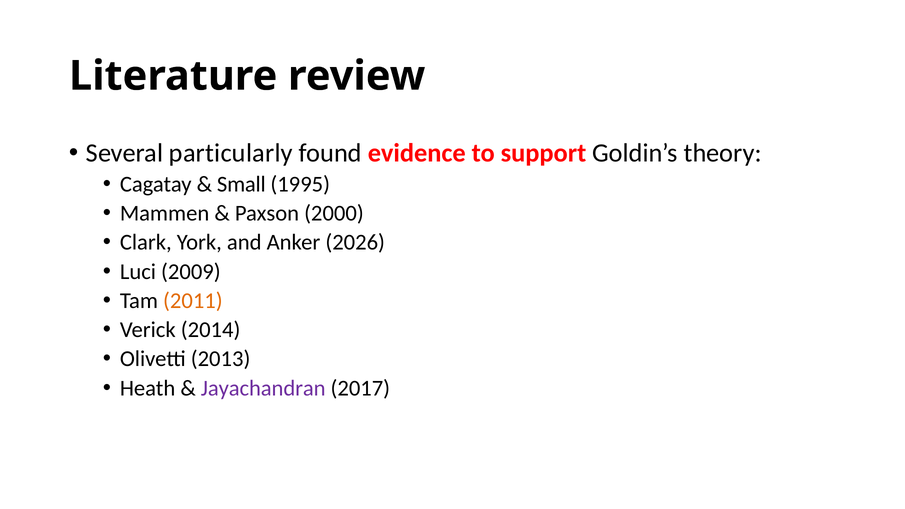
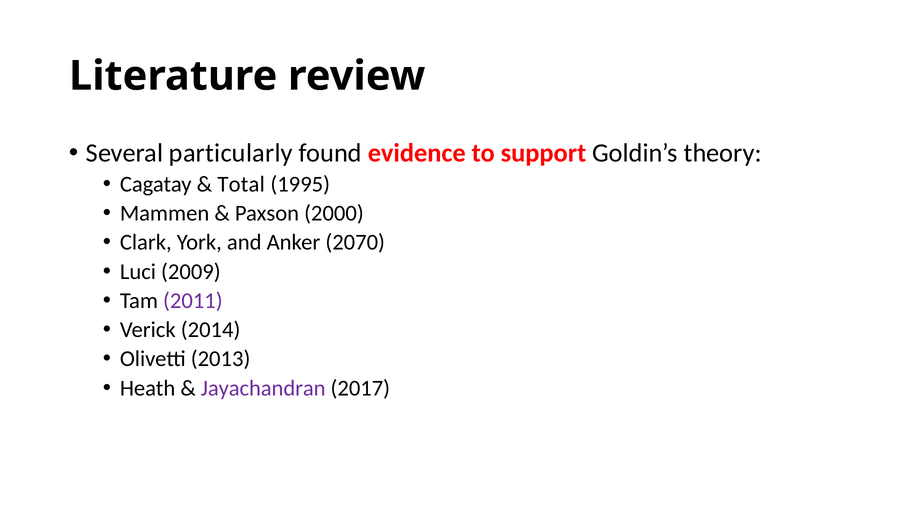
Small: Small -> Total
2026: 2026 -> 2070
2011 colour: orange -> purple
